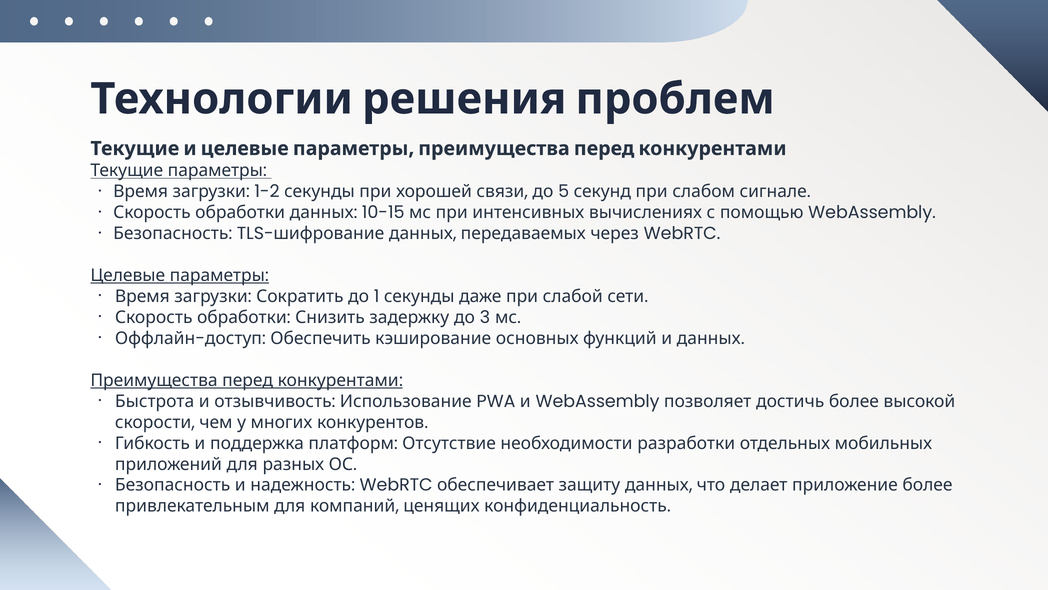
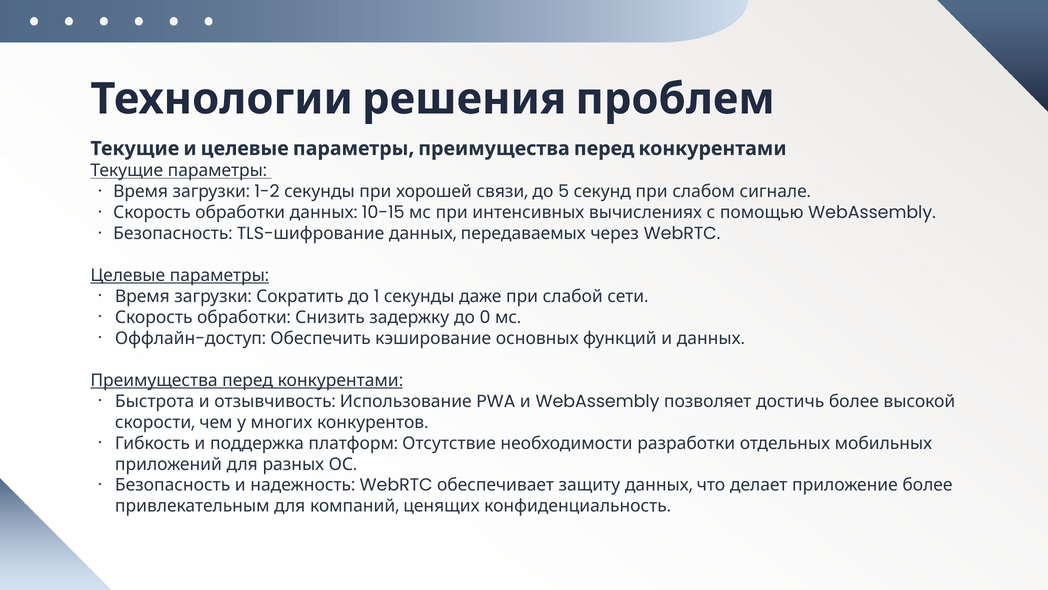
3: 3 -> 0
